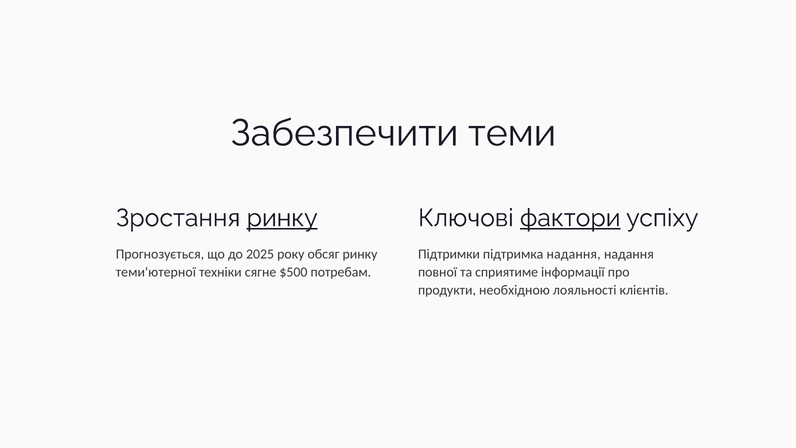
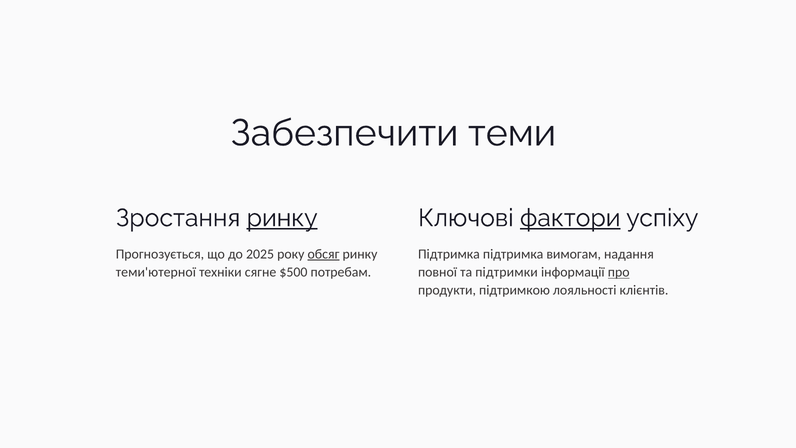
обсяг underline: none -> present
Підтримки at (449, 254): Підтримки -> Підтримка
підтримка надання: надання -> вимогам
сприятиме: сприятиме -> підтримки
про underline: none -> present
необхідною: необхідною -> підтримкою
